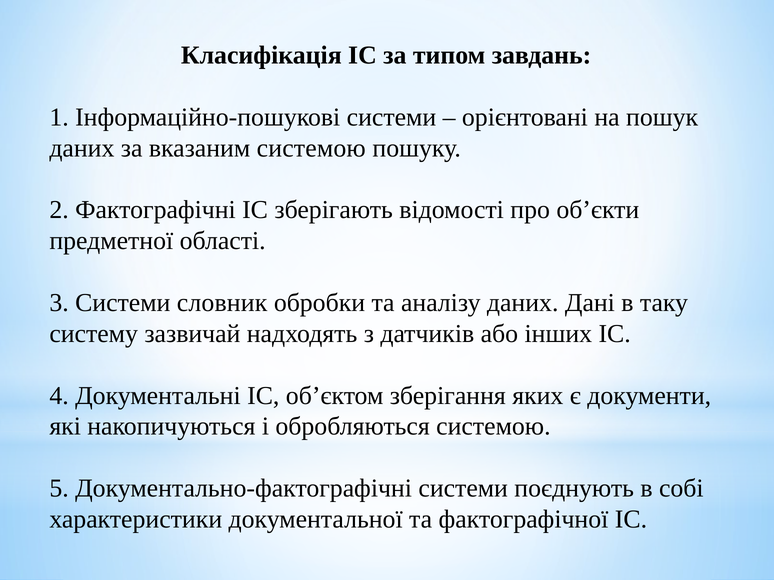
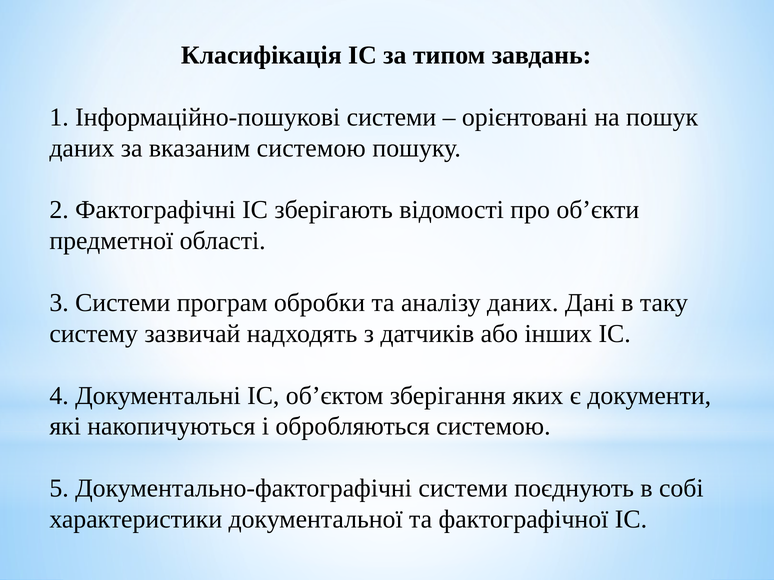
словник: словник -> програм
